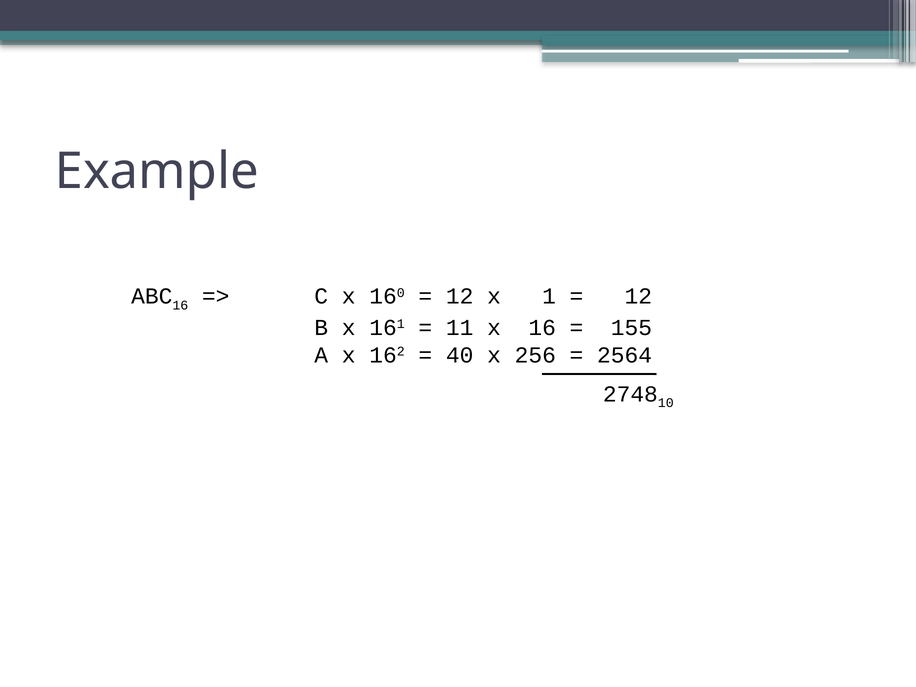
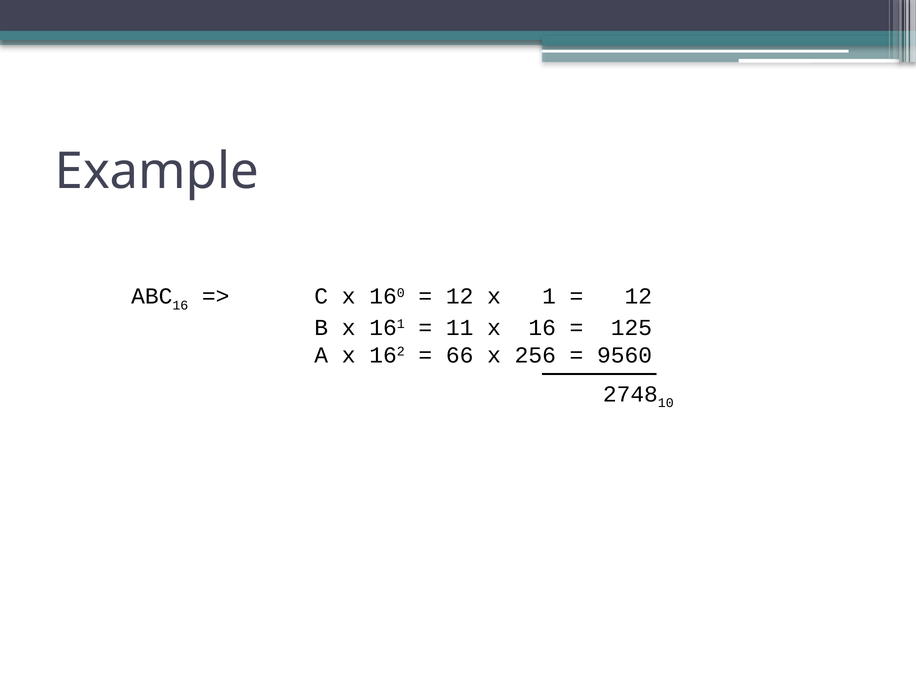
155: 155 -> 125
40: 40 -> 66
2564: 2564 -> 9560
